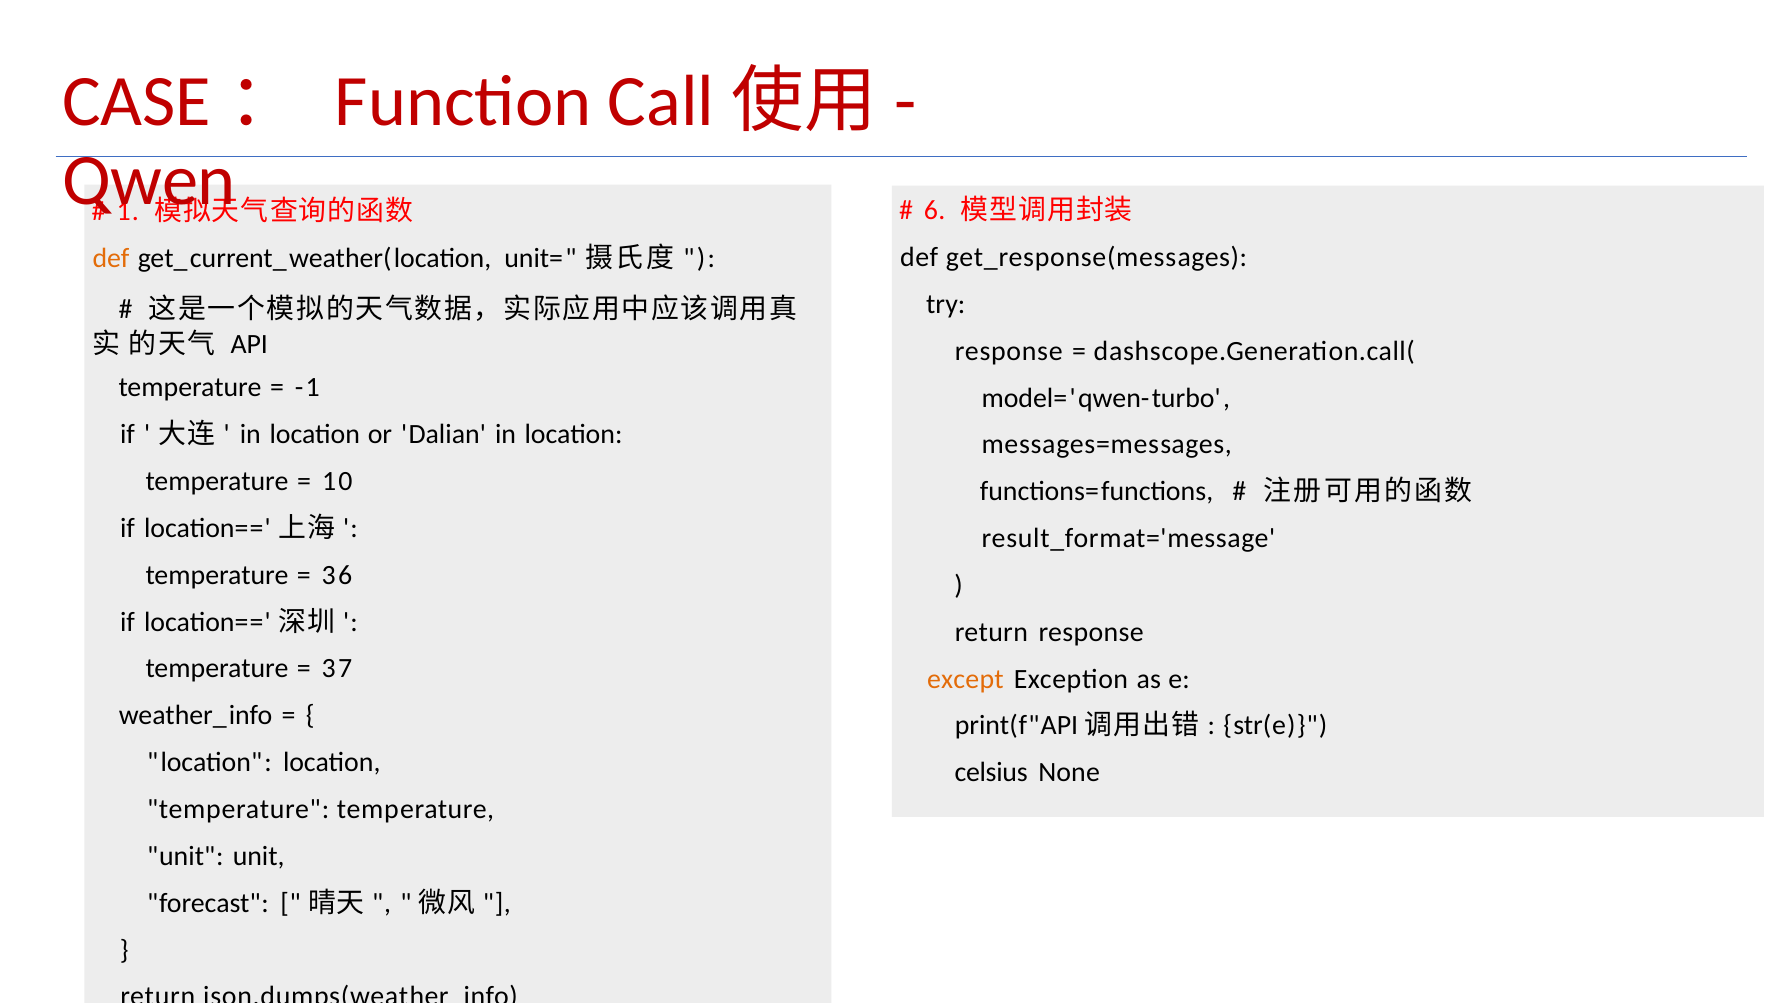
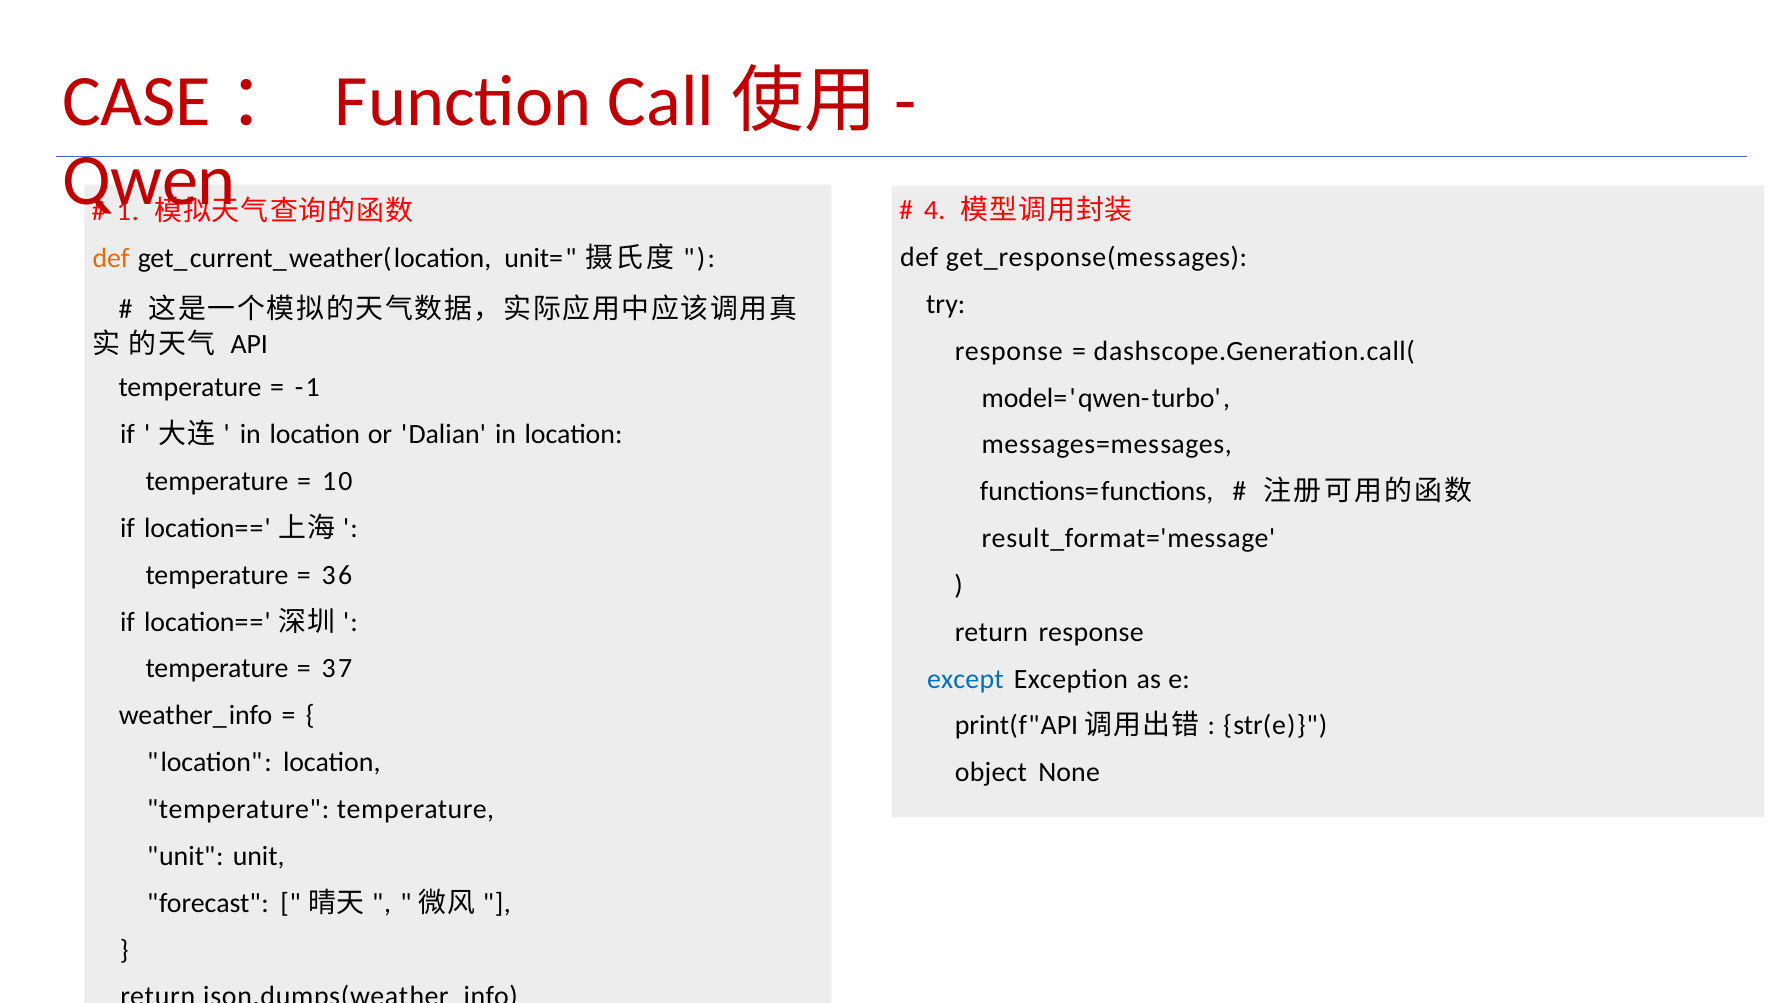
6: 6 -> 4
except colour: orange -> blue
celsius: celsius -> object
